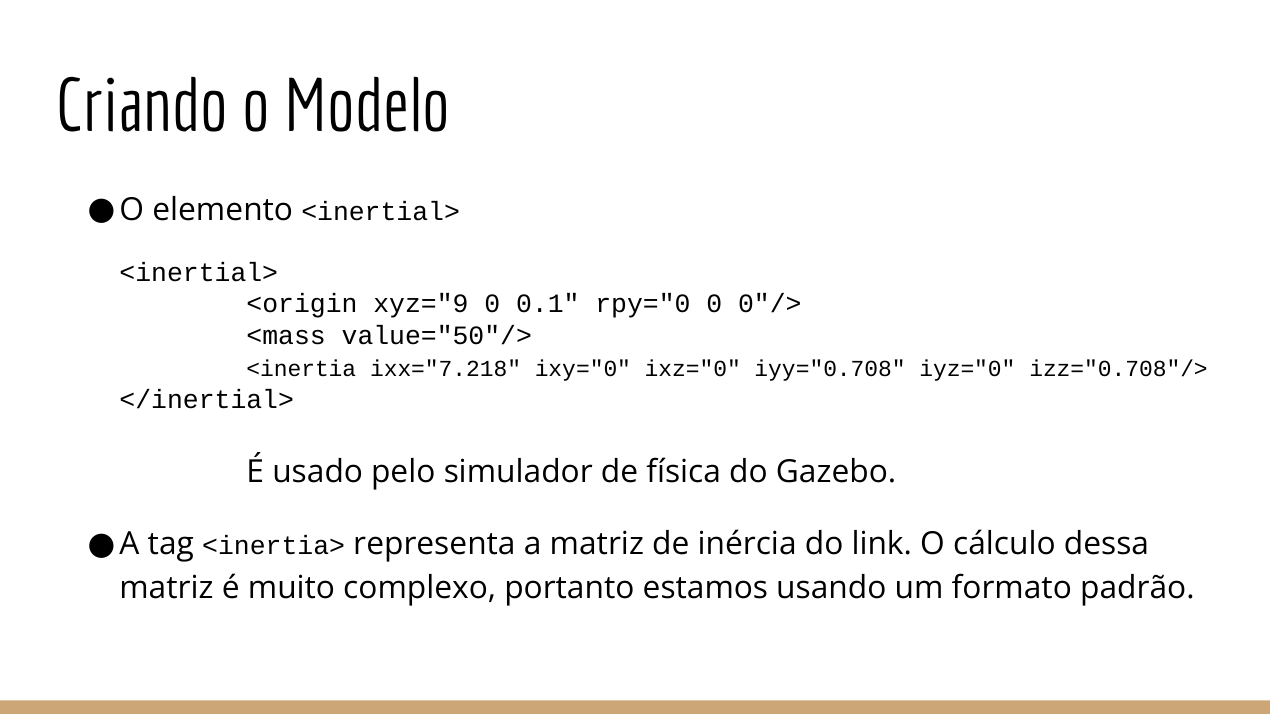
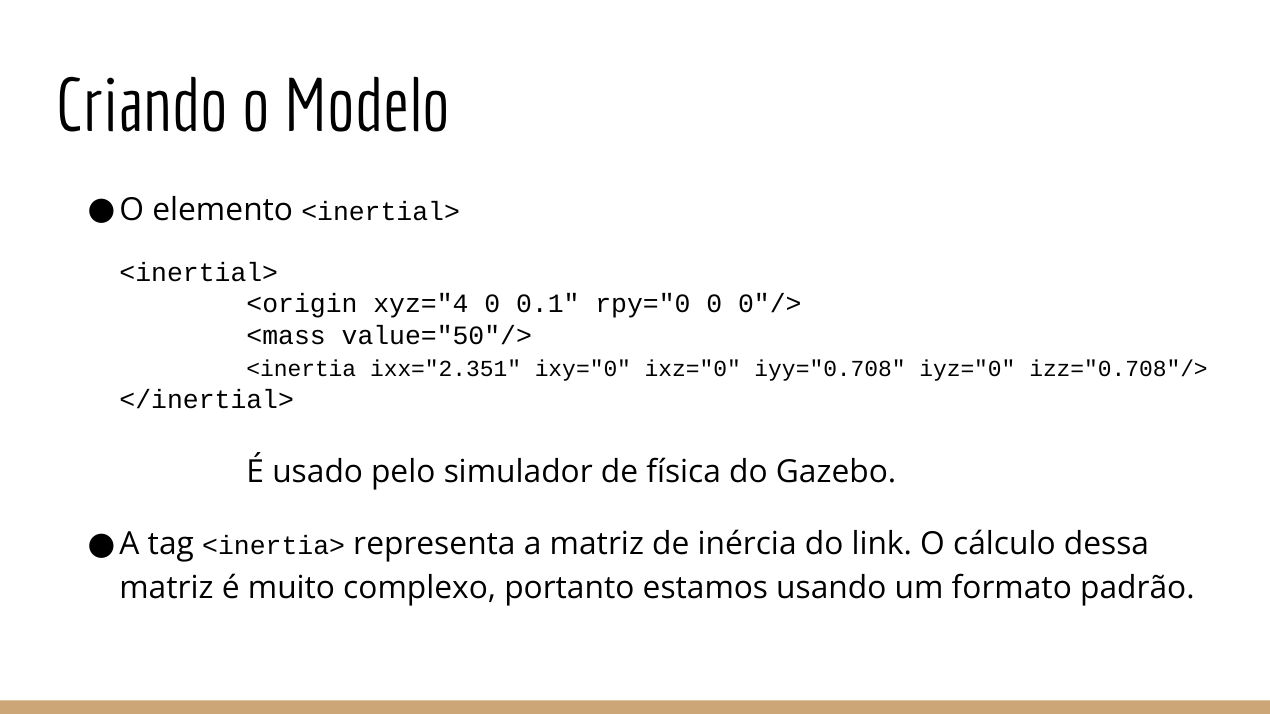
xyz="9: xyz="9 -> xyz="4
ixx="7.218: ixx="7.218 -> ixx="2.351
